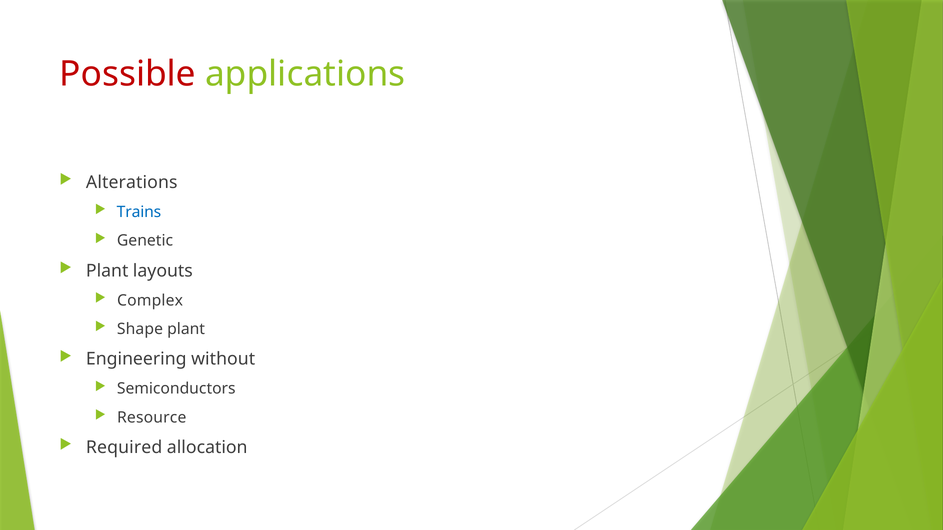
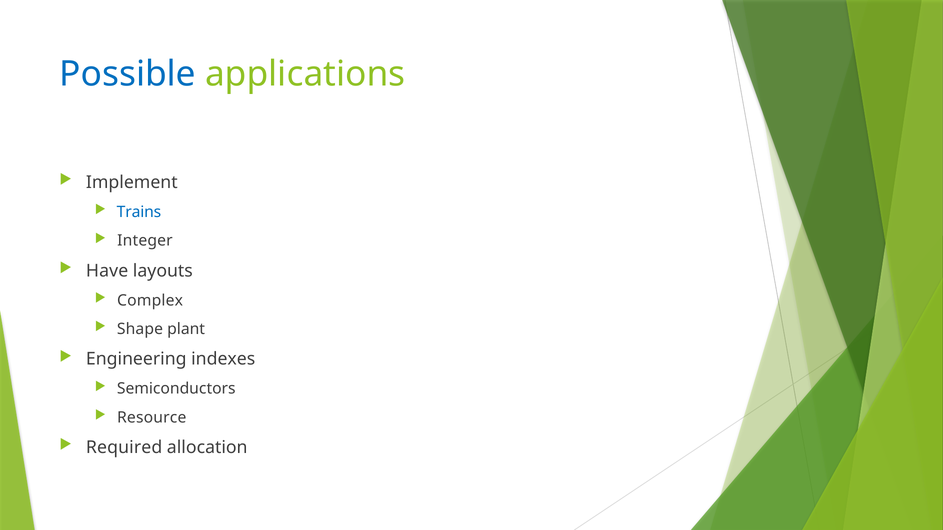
Possible colour: red -> blue
Alterations: Alterations -> Implement
Genetic: Genetic -> Integer
Plant at (107, 271): Plant -> Have
without: without -> indexes
